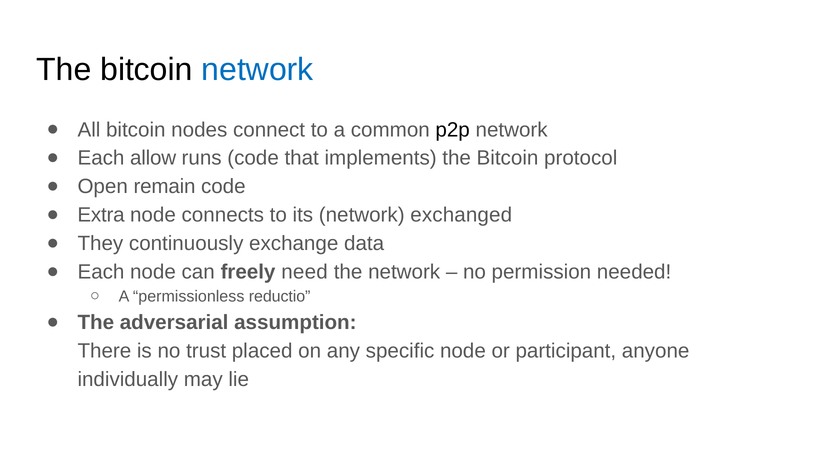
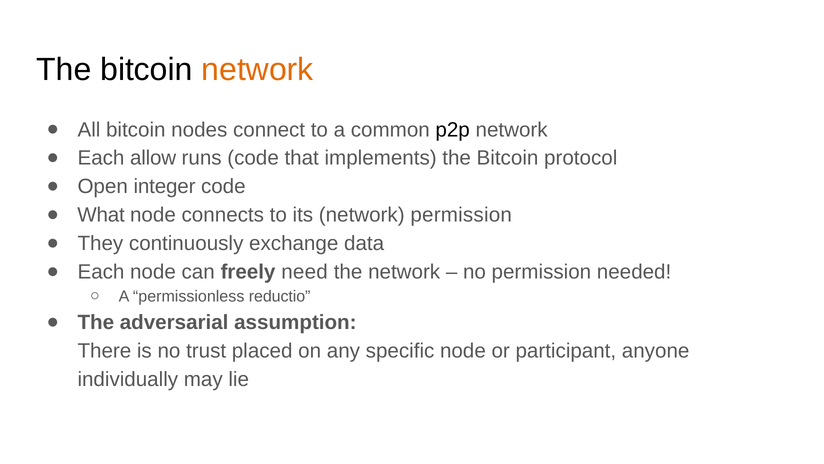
network at (257, 70) colour: blue -> orange
remain: remain -> integer
Extra: Extra -> What
network exchanged: exchanged -> permission
